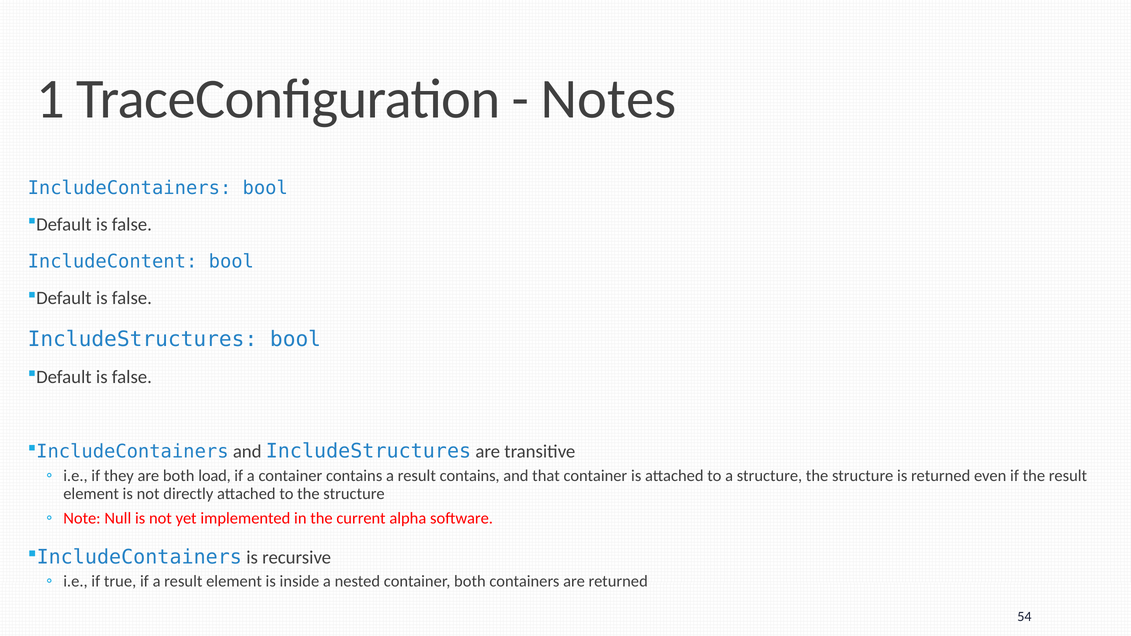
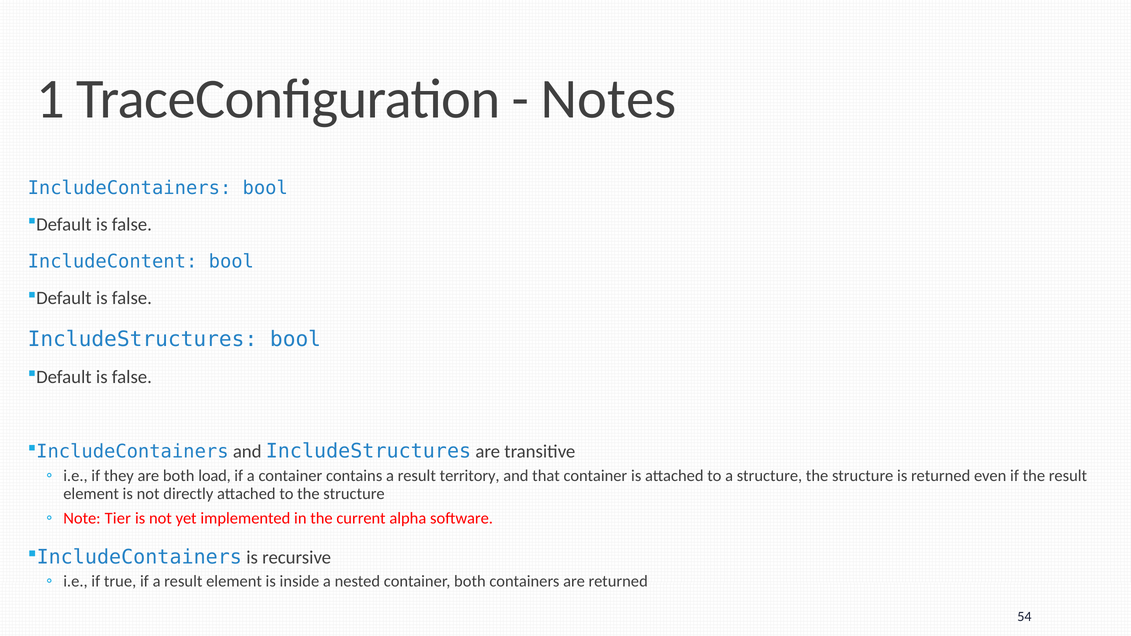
result contains: contains -> territory
Null: Null -> Tier
